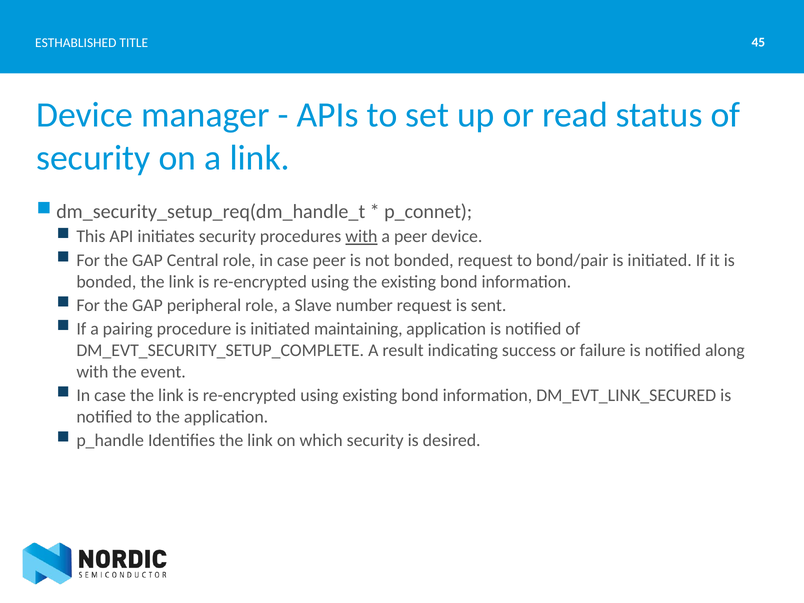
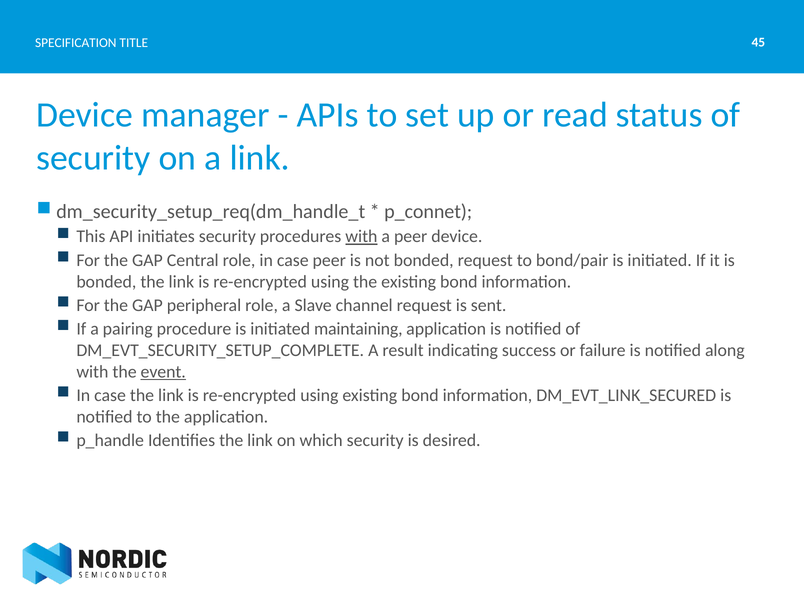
ESTHABLISHED: ESTHABLISHED -> SPECIFICATION
number: number -> channel
event underline: none -> present
